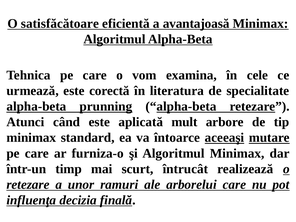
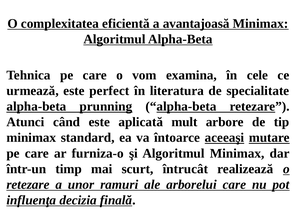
satisfăcătoare: satisfăcătoare -> complexitatea
corectă: corectă -> perfect
